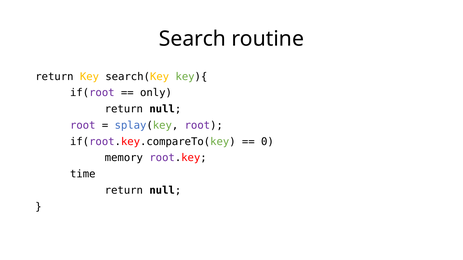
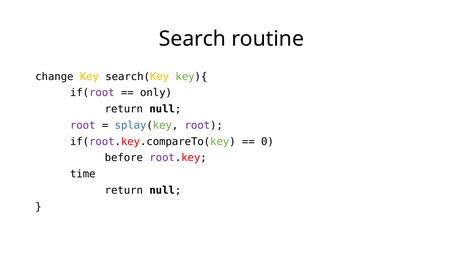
return at (54, 77): return -> change
memory: memory -> before
